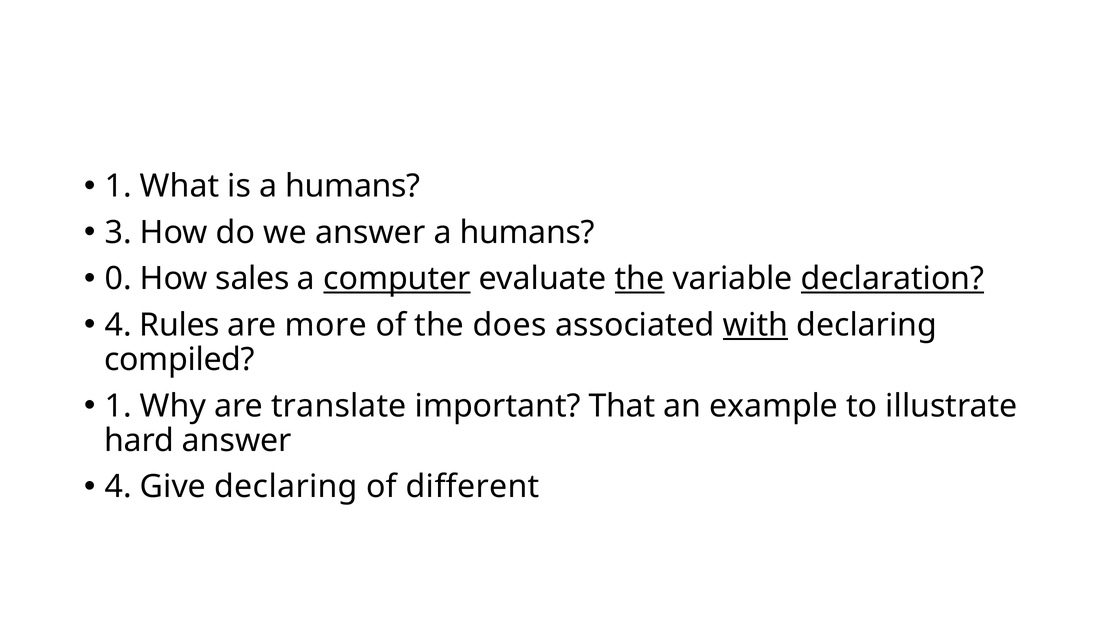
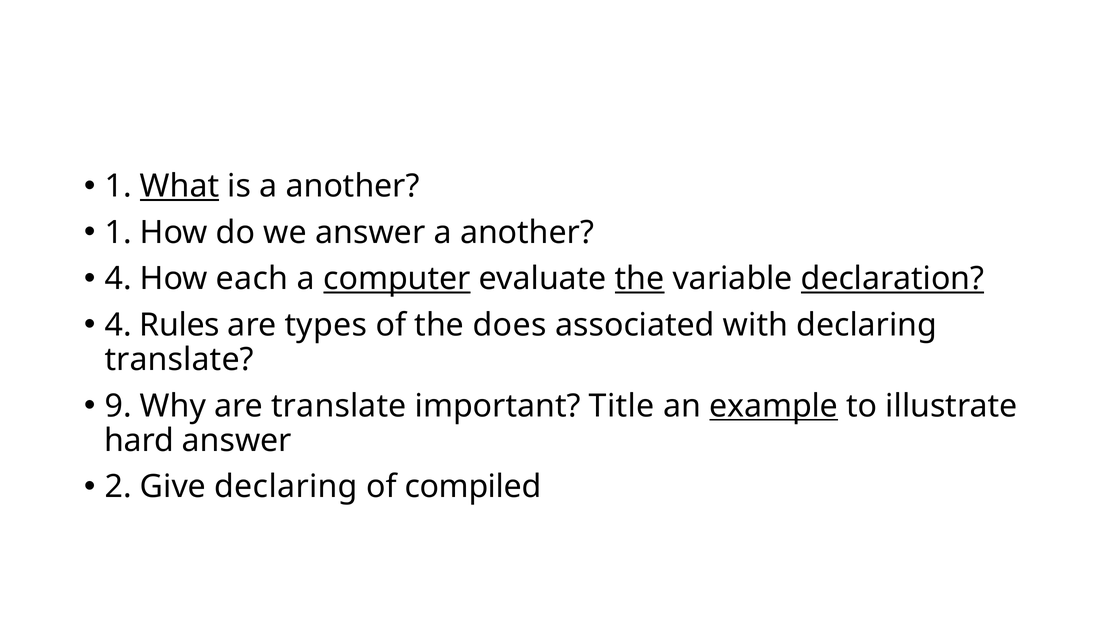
What underline: none -> present
is a humans: humans -> another
3 at (118, 233): 3 -> 1
humans at (527, 233): humans -> another
0 at (118, 279): 0 -> 4
sales: sales -> each
more: more -> types
with underline: present -> none
compiled at (179, 360): compiled -> translate
1 at (118, 406): 1 -> 9
That: That -> Title
example underline: none -> present
4 at (118, 487): 4 -> 2
different: different -> compiled
